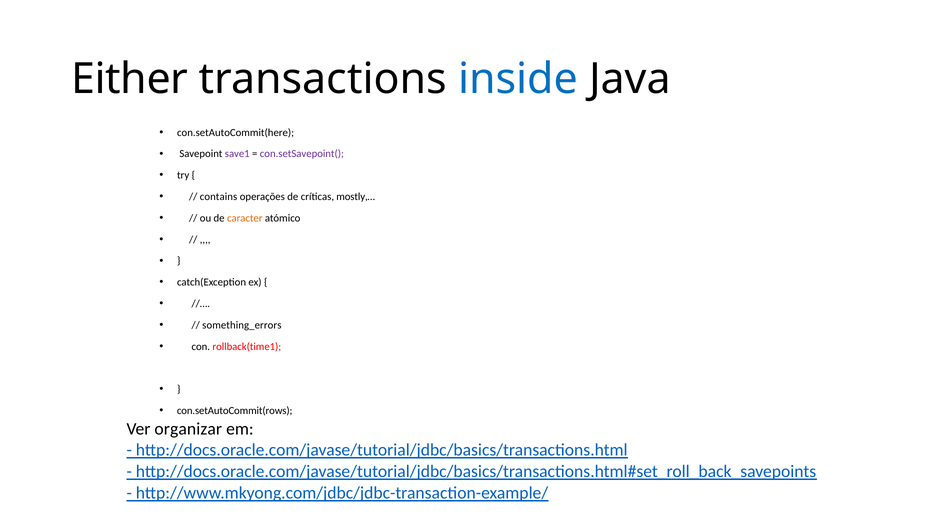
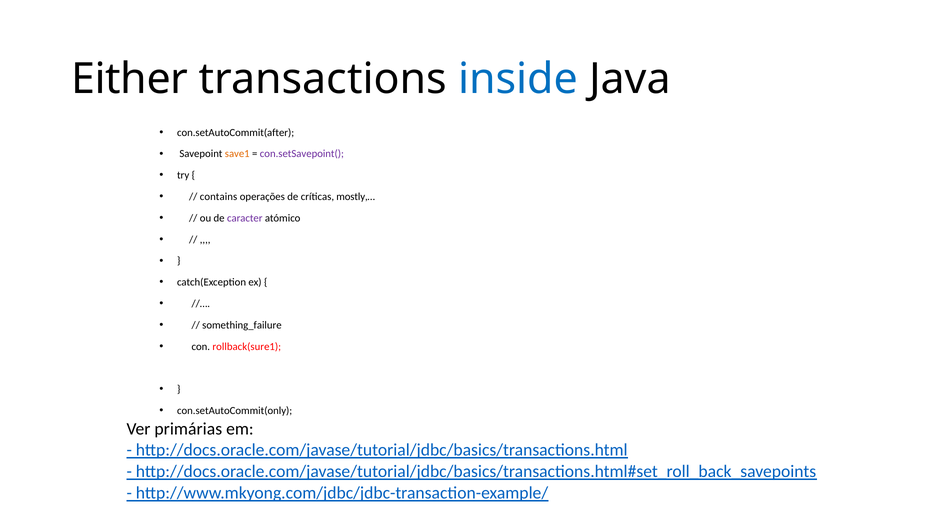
con.setAutoCommit(here: con.setAutoCommit(here -> con.setAutoCommit(after
save1 colour: purple -> orange
caracter colour: orange -> purple
something_errors: something_errors -> something_failure
rollback(time1: rollback(time1 -> rollback(sure1
con.setAutoCommit(rows: con.setAutoCommit(rows -> con.setAutoCommit(only
organizar: organizar -> primárias
